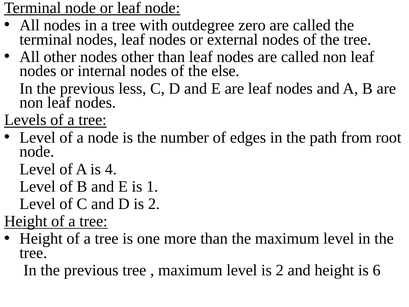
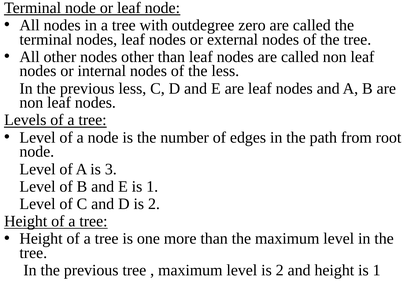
the else: else -> less
4: 4 -> 3
height is 6: 6 -> 1
